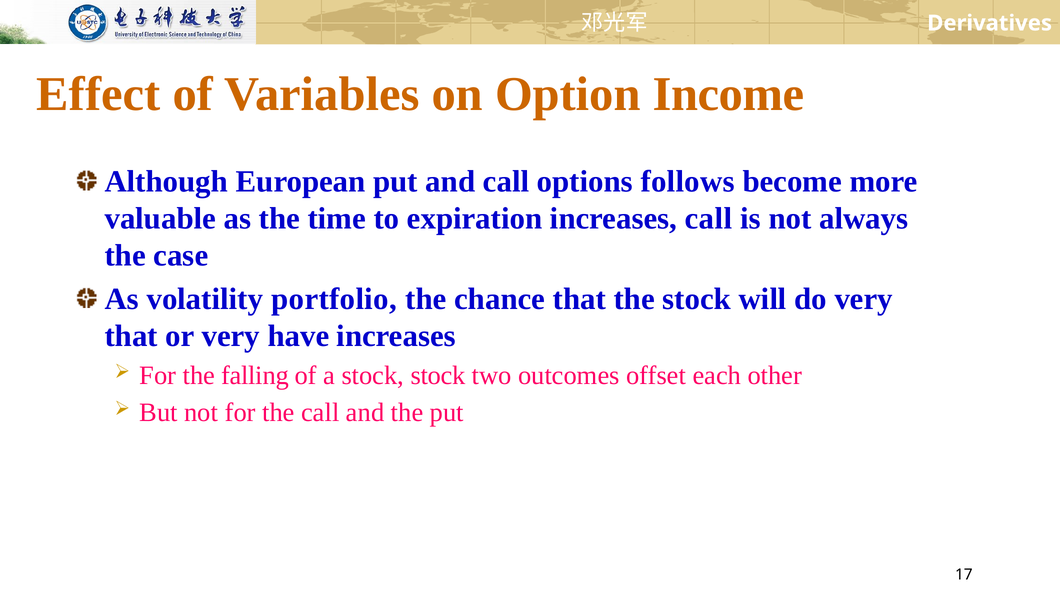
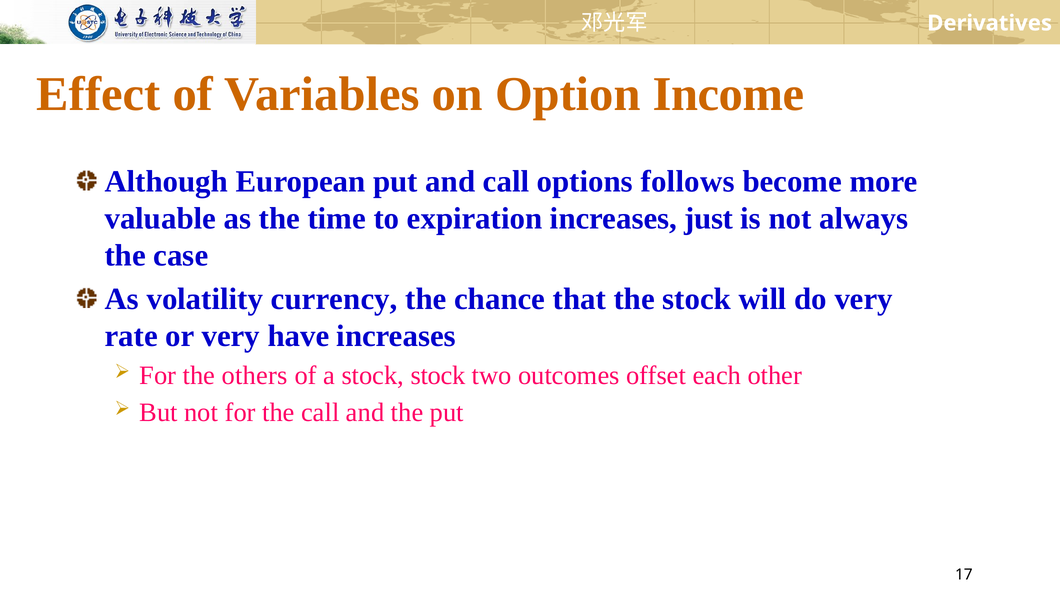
increases call: call -> just
portfolio: portfolio -> currency
that at (131, 336): that -> rate
falling: falling -> others
